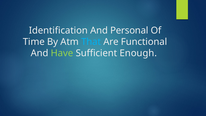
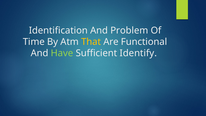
Personal: Personal -> Problem
That colour: light blue -> yellow
Enough: Enough -> Identify
